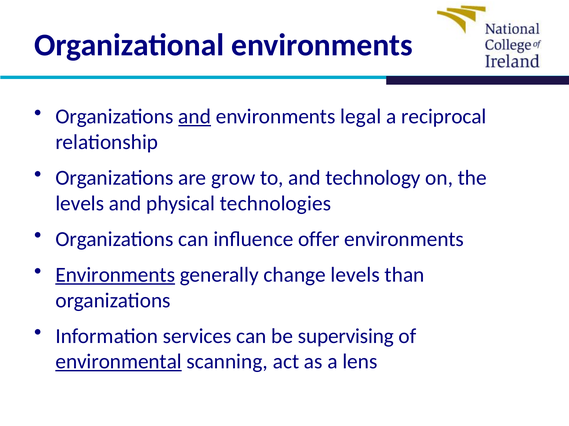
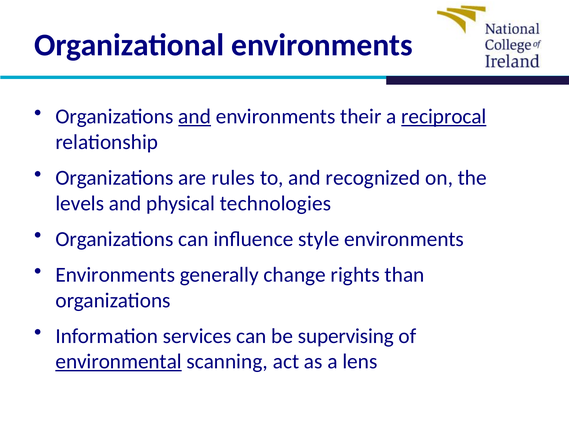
legal: legal -> their
reciprocal underline: none -> present
grow: grow -> rules
technology: technology -> recognized
offer: offer -> style
Environments at (115, 275) underline: present -> none
change levels: levels -> rights
